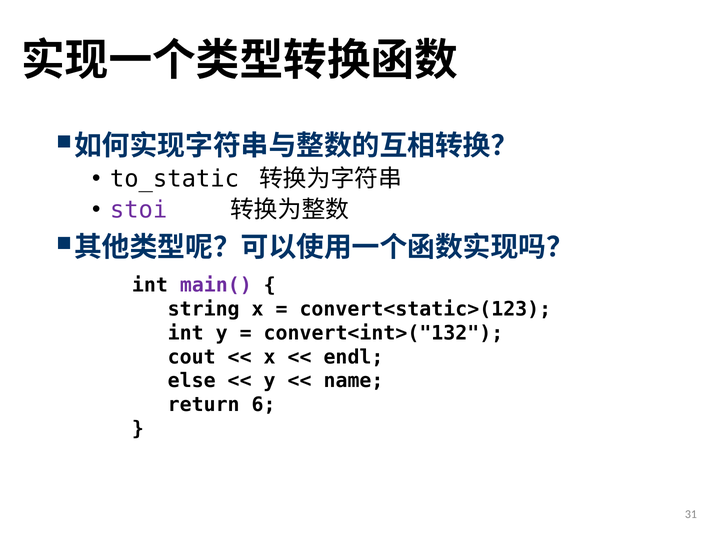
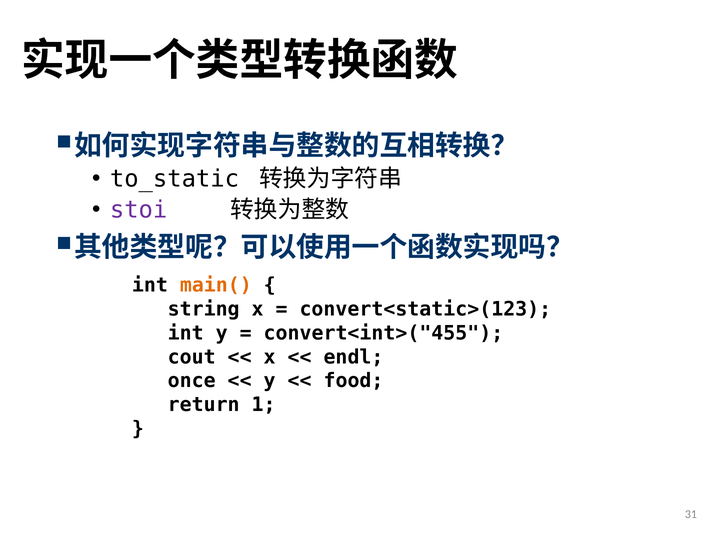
main( colour: purple -> orange
convert<int>("132: convert<int>("132 -> convert<int>("455
else: else -> once
name: name -> food
6: 6 -> 1
